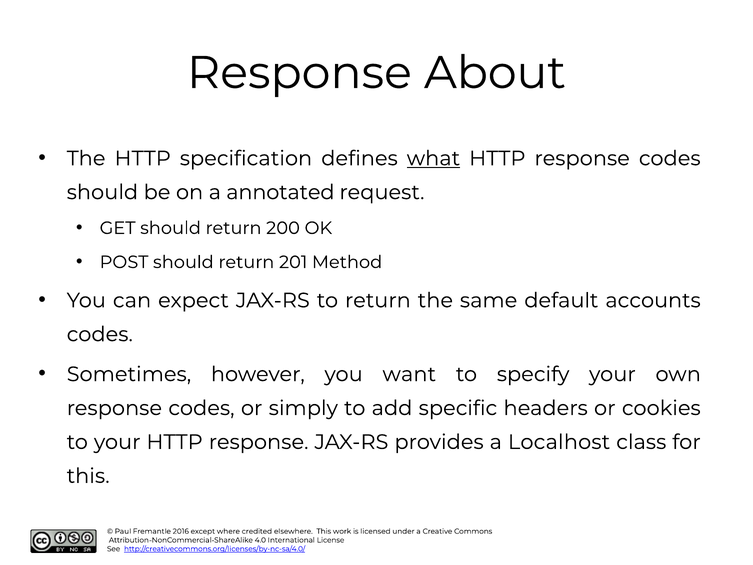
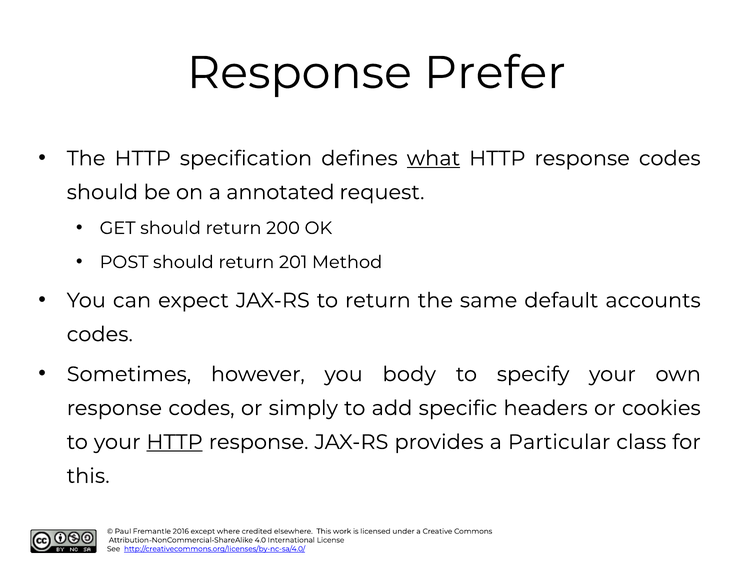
About: About -> Prefer
want: want -> body
HTTP at (175, 442) underline: none -> present
Localhost: Localhost -> Particular
